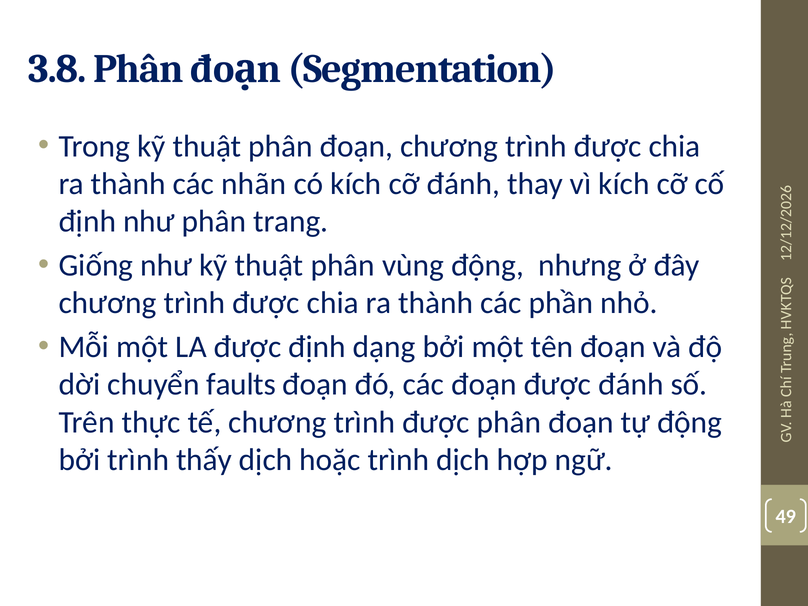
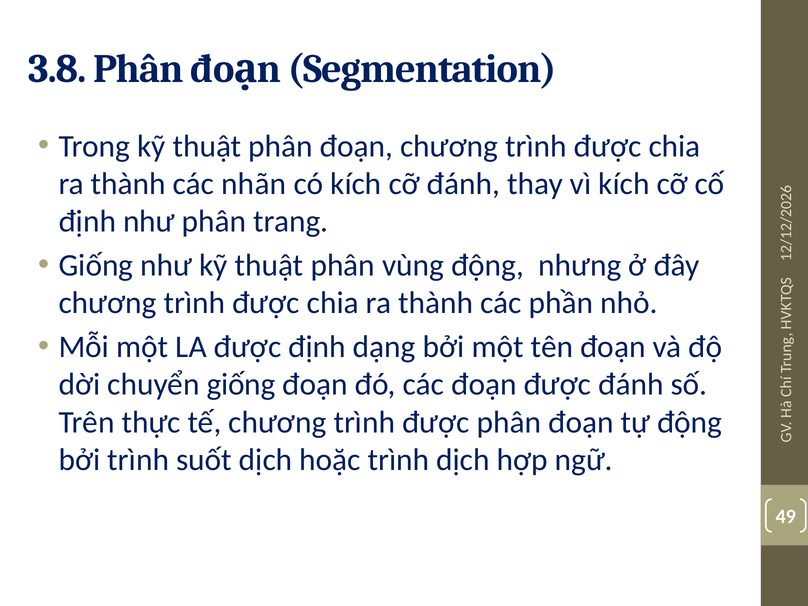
chuyển faults: faults -> giống
thấy: thấy -> suốt
